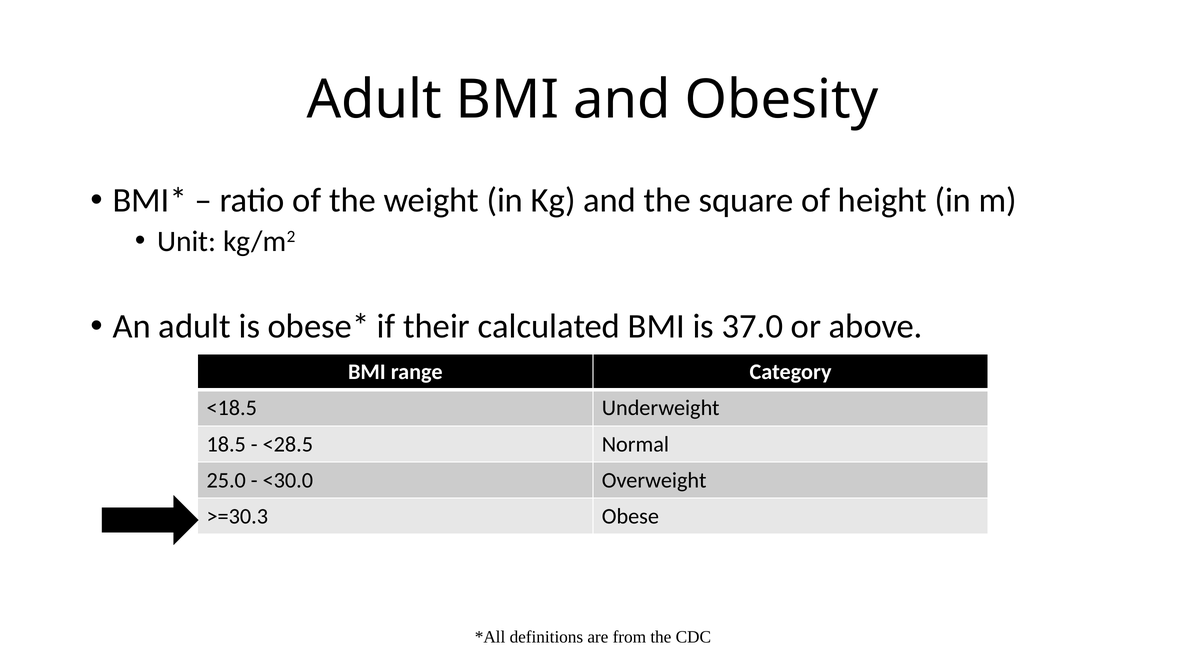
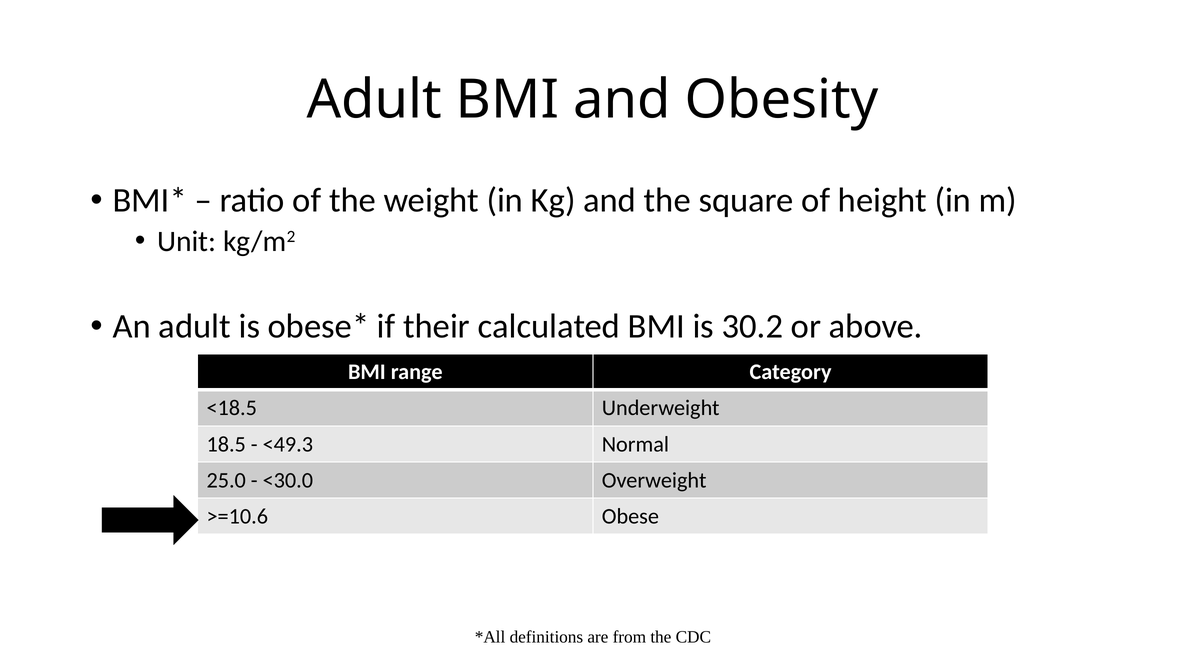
37.0: 37.0 -> 30.2
<28.5: <28.5 -> <49.3
>=30.3: >=30.3 -> >=10.6
